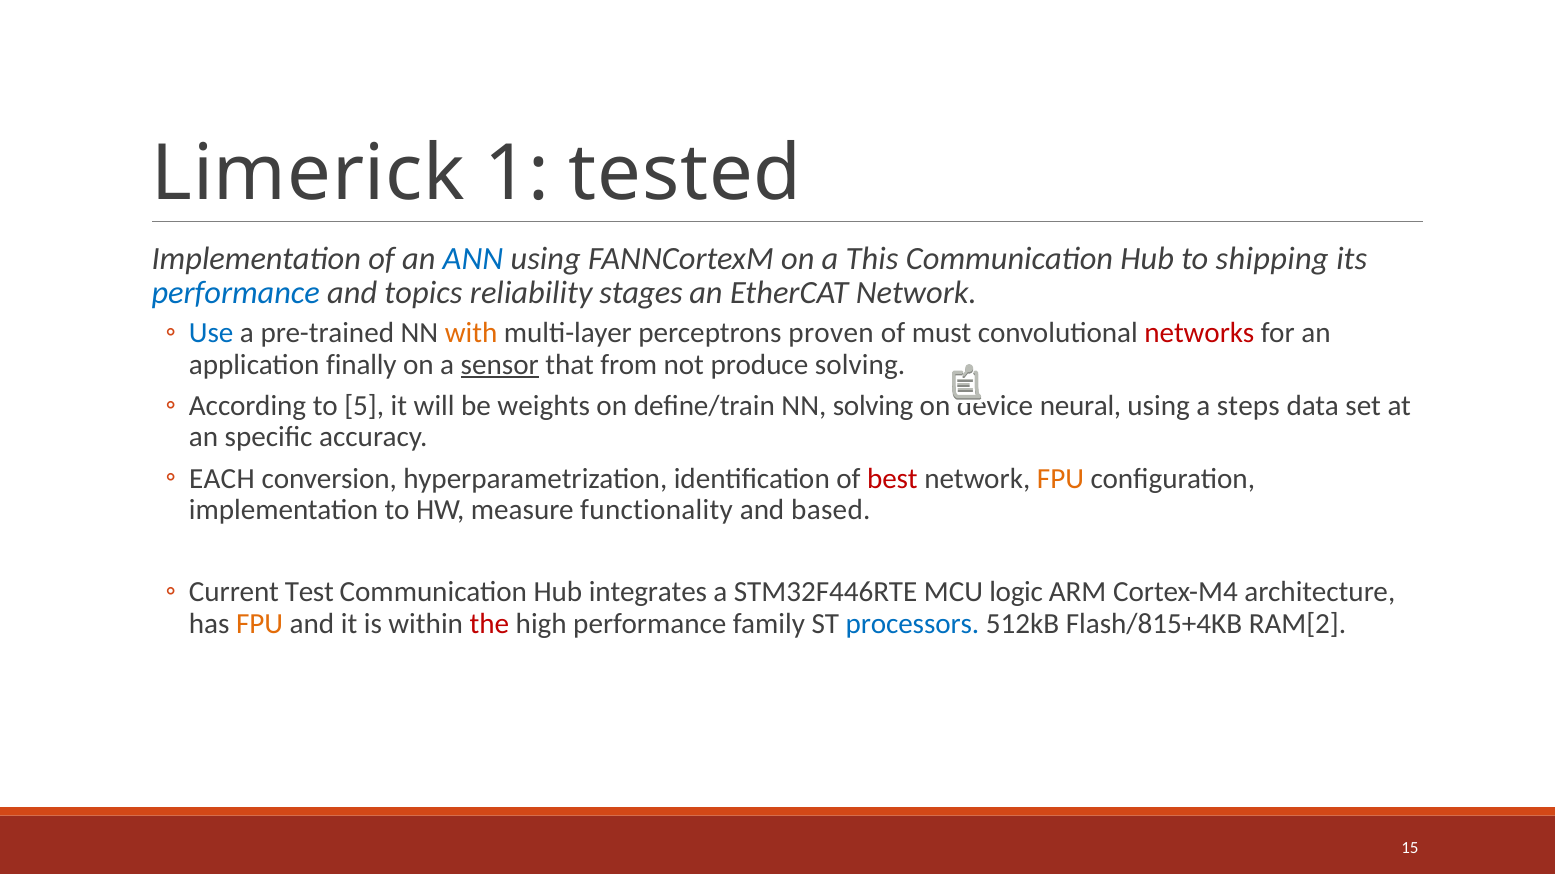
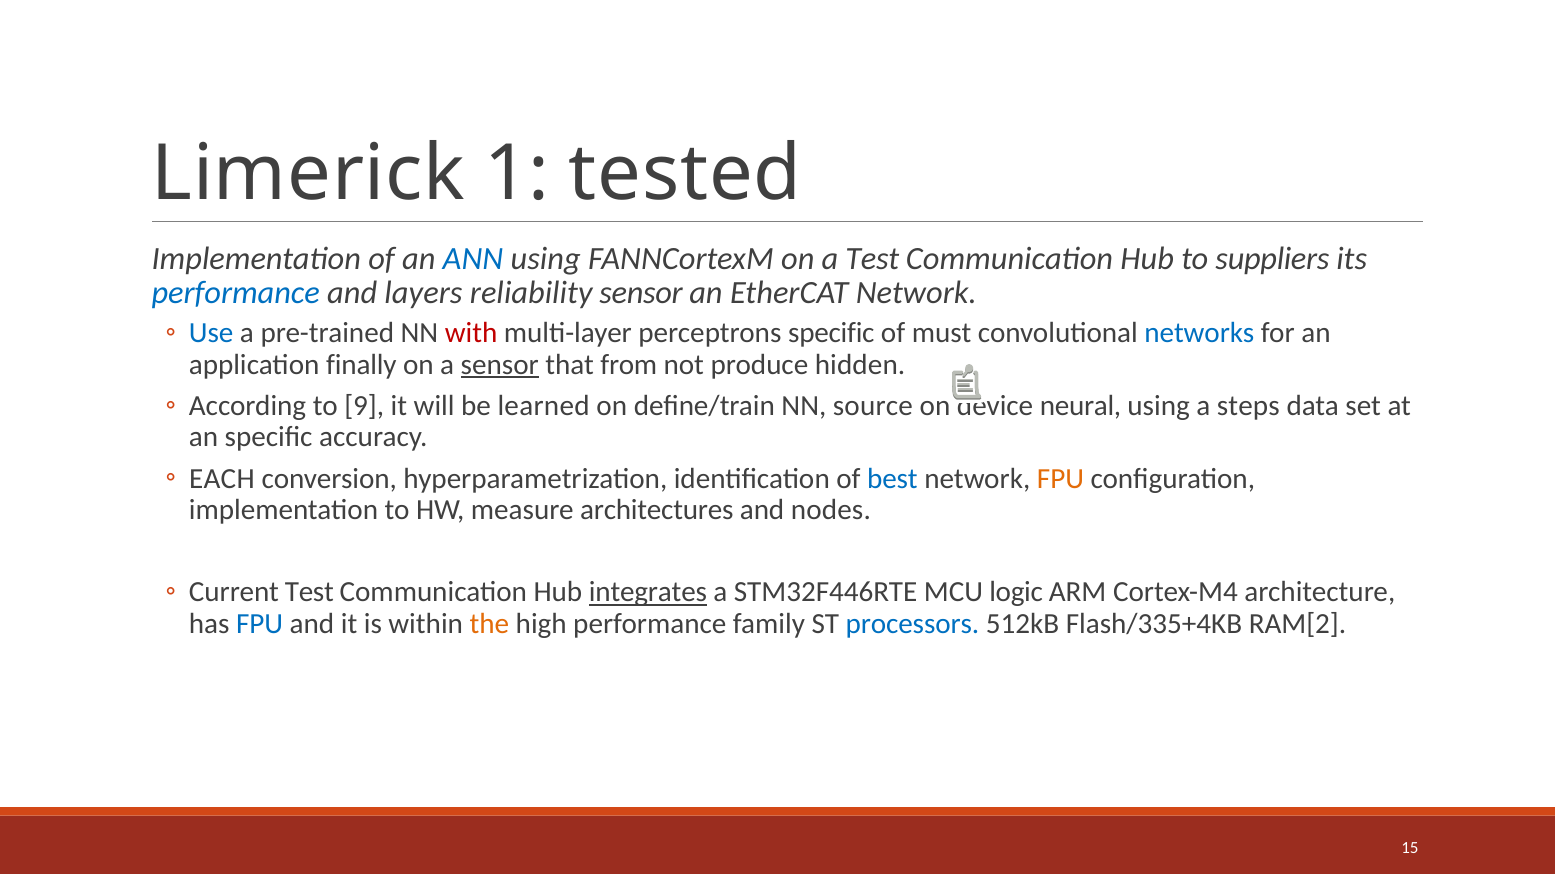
a This: This -> Test
shipping: shipping -> suppliers
topics: topics -> layers
reliability stages: stages -> sensor
with colour: orange -> red
perceptrons proven: proven -> specific
networks colour: red -> blue
produce solving: solving -> hidden
5: 5 -> 9
weights: weights -> learned
NN solving: solving -> source
best colour: red -> blue
functionality: functionality -> architectures
based: based -> nodes
integrates underline: none -> present
FPU at (260, 624) colour: orange -> blue
the colour: red -> orange
Flash/815+4KB: Flash/815+4KB -> Flash/335+4KB
